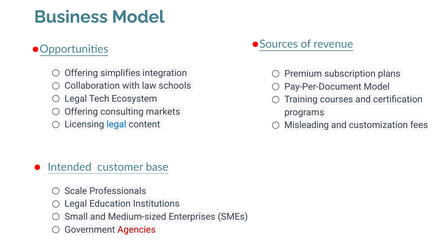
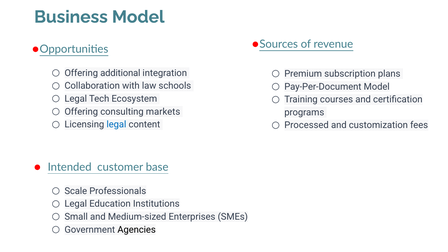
simplifies: simplifies -> additional
Misleading: Misleading -> Processed
Agencies colour: red -> black
